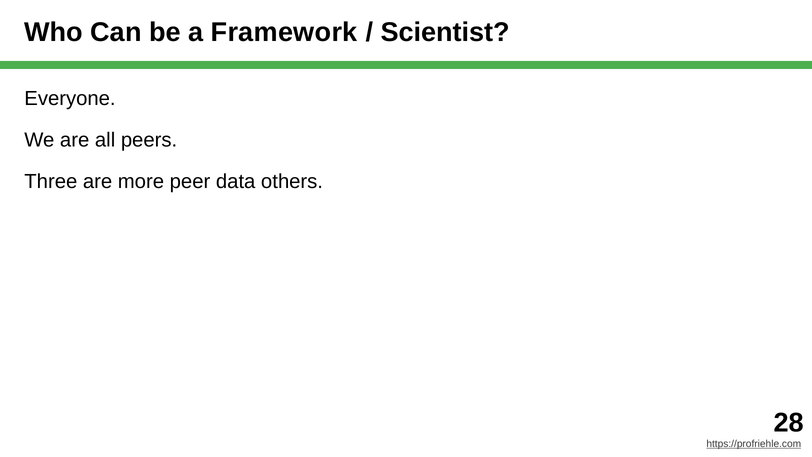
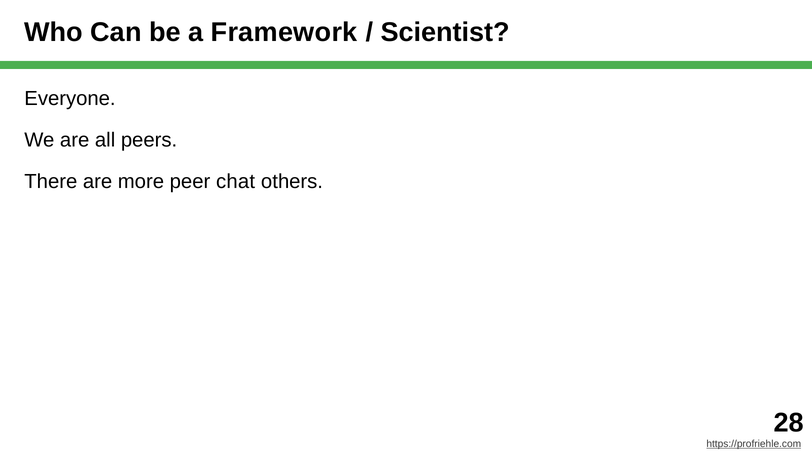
Three: Three -> There
data: data -> chat
